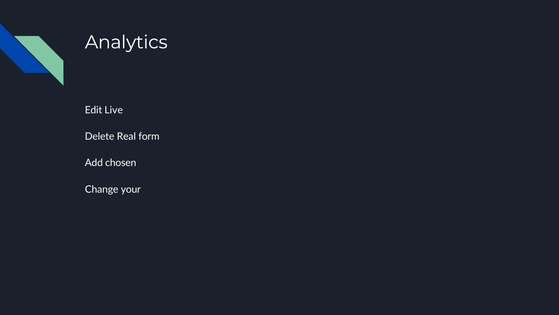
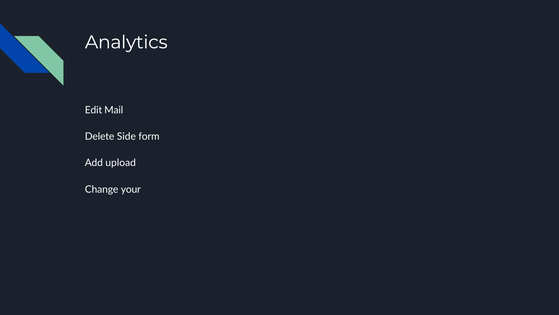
Live: Live -> Mail
Real: Real -> Side
chosen: chosen -> upload
